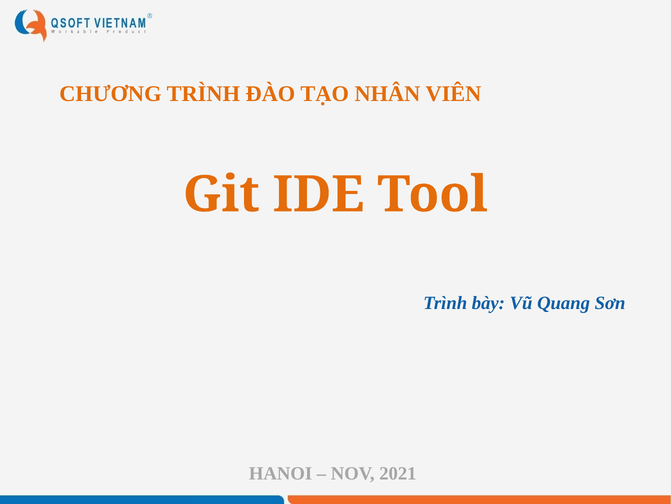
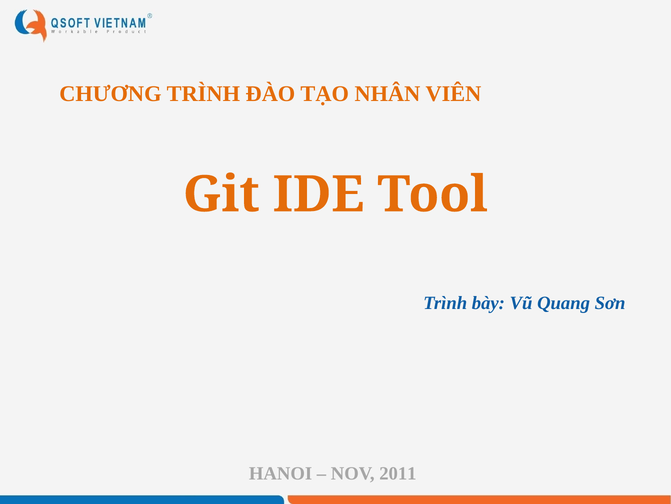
2021: 2021 -> 2011
